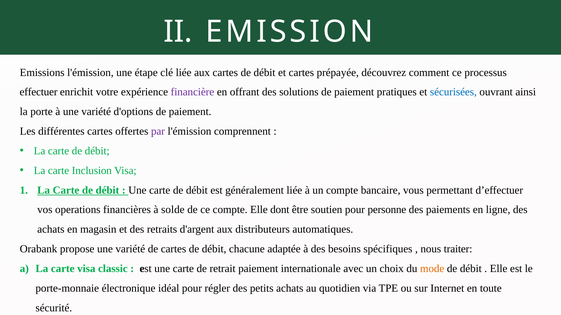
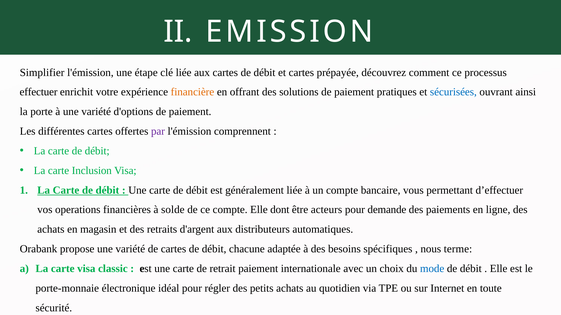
Emissions: Emissions -> Simplifier
financière colour: purple -> orange
soutien: soutien -> acteurs
personne: personne -> demande
traiter: traiter -> terme
mode colour: orange -> blue
